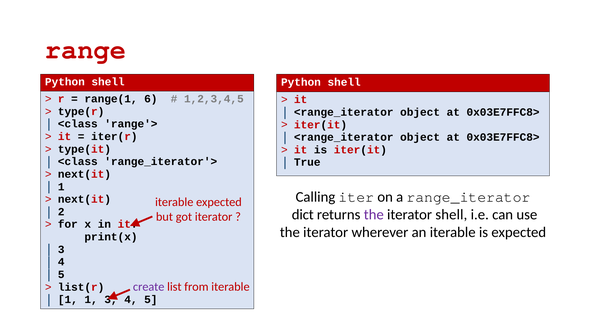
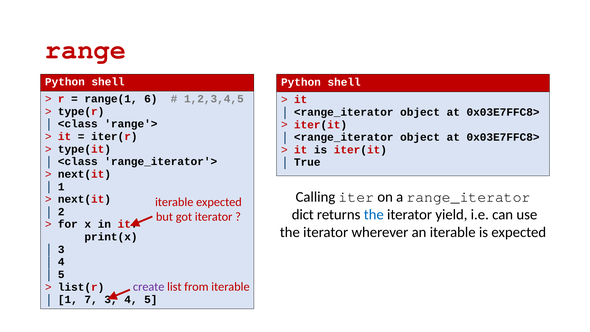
the at (374, 214) colour: purple -> blue
iterator shell: shell -> yield
1 1: 1 -> 7
